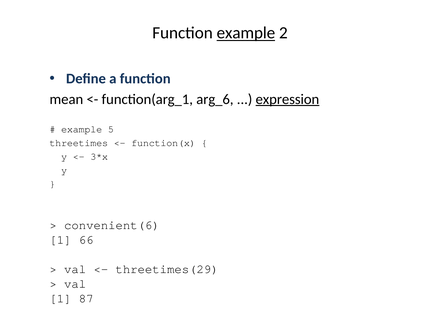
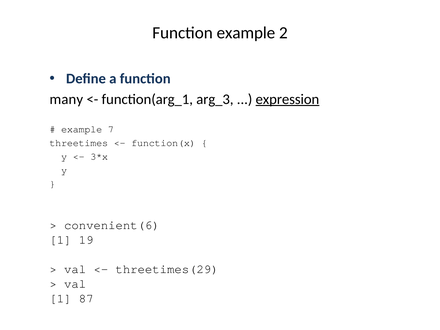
example at (246, 33) underline: present -> none
mean: mean -> many
arg_6: arg_6 -> arg_3
5: 5 -> 7
66: 66 -> 19
